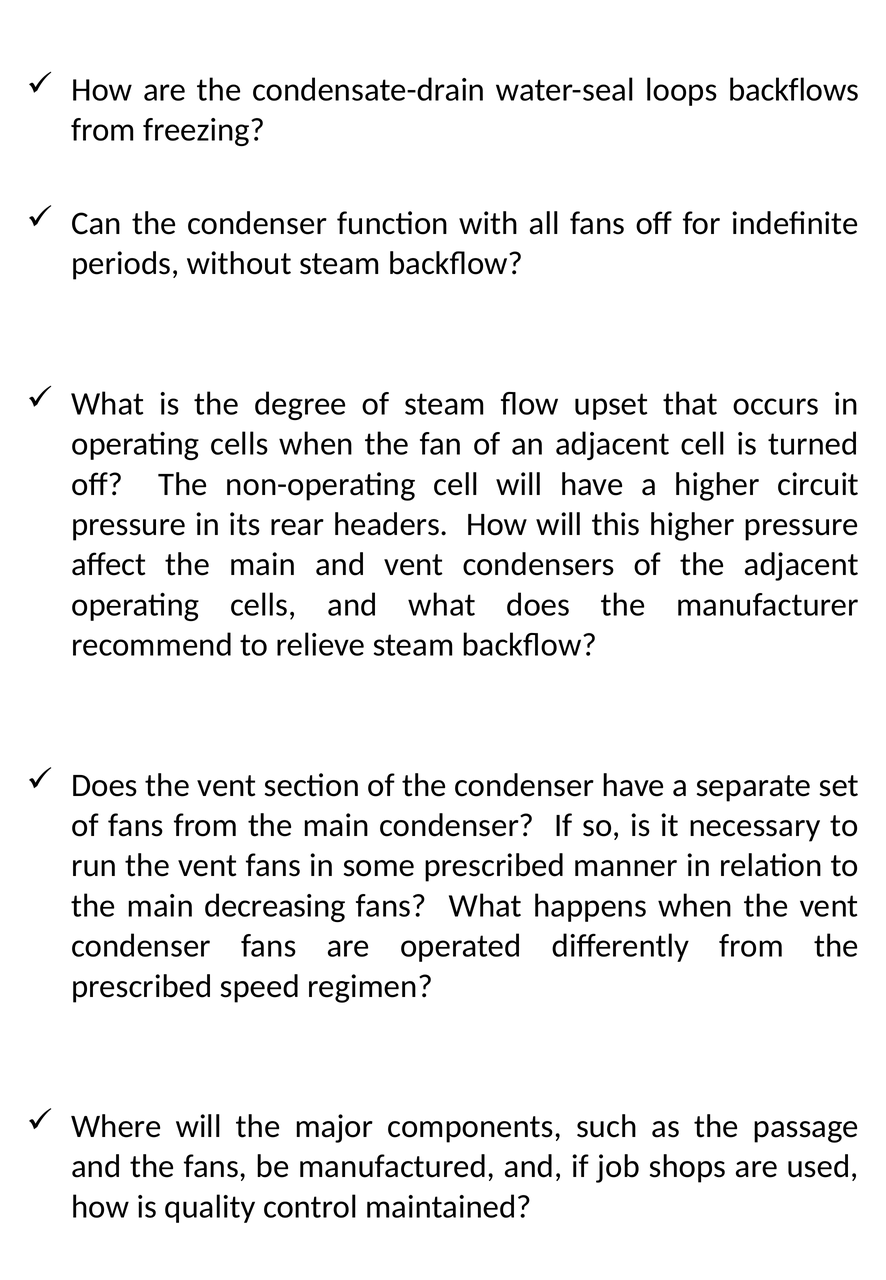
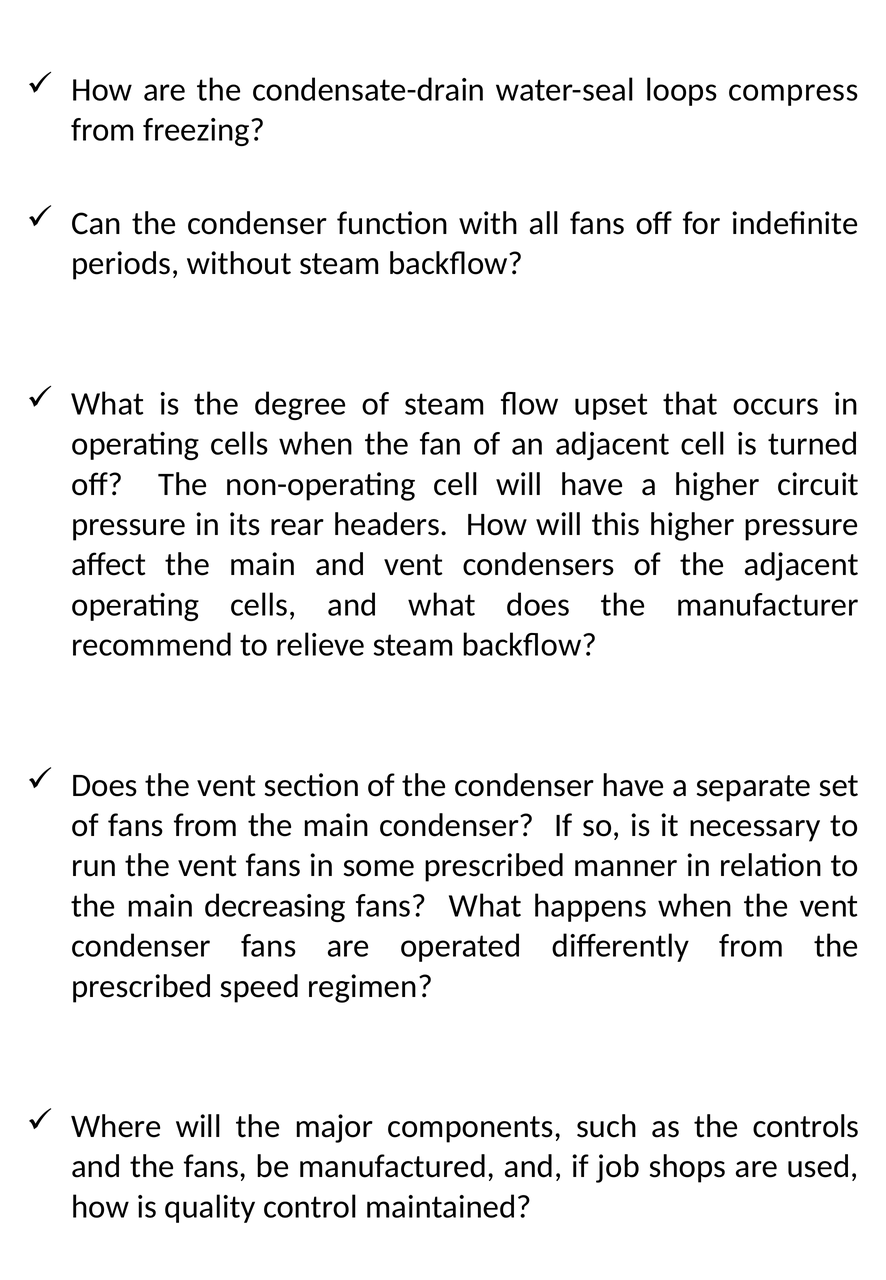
backflows: backflows -> compress
passage: passage -> controls
